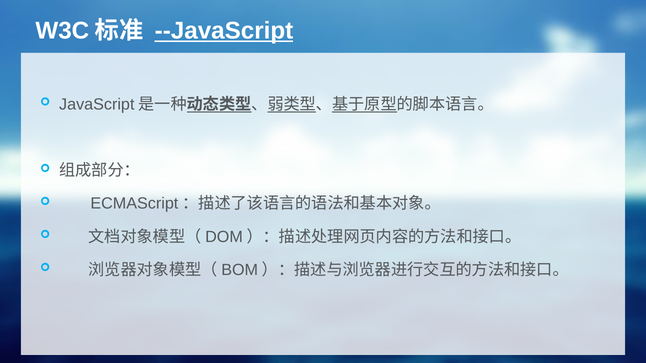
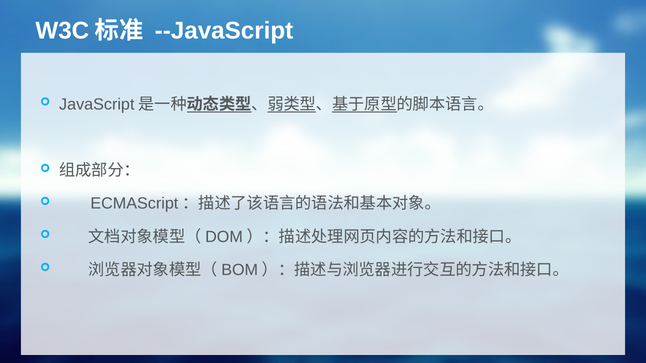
--JavaScript underline: present -> none
